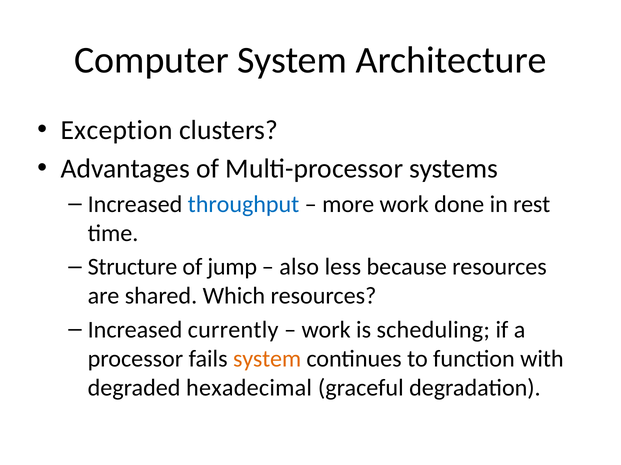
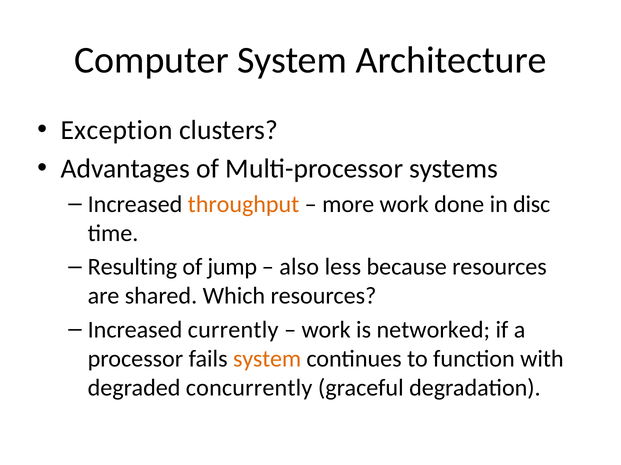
throughput colour: blue -> orange
rest: rest -> disc
Structure: Structure -> Resulting
scheduling: scheduling -> networked
hexadecimal: hexadecimal -> concurrently
